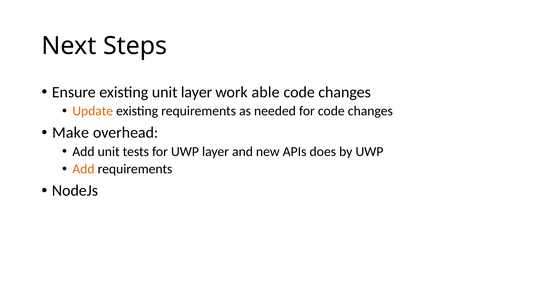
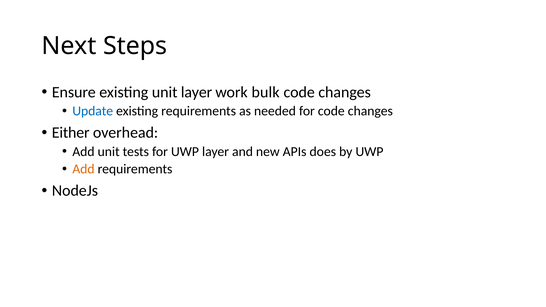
able: able -> bulk
Update colour: orange -> blue
Make: Make -> Either
